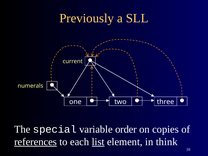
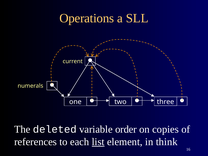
Previously: Previously -> Operations
special: special -> deleted
references underline: present -> none
